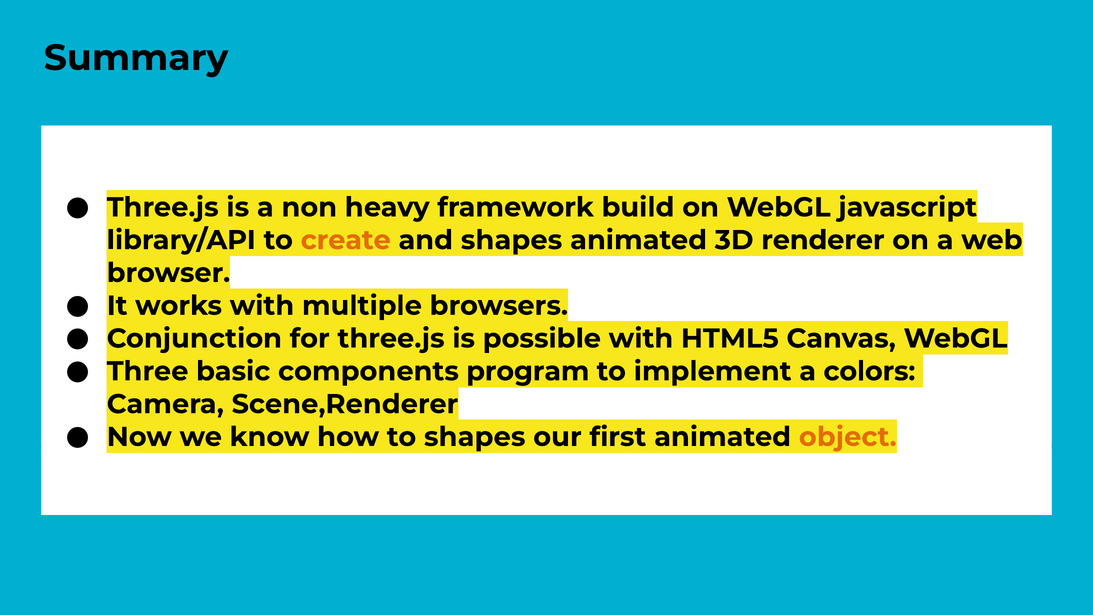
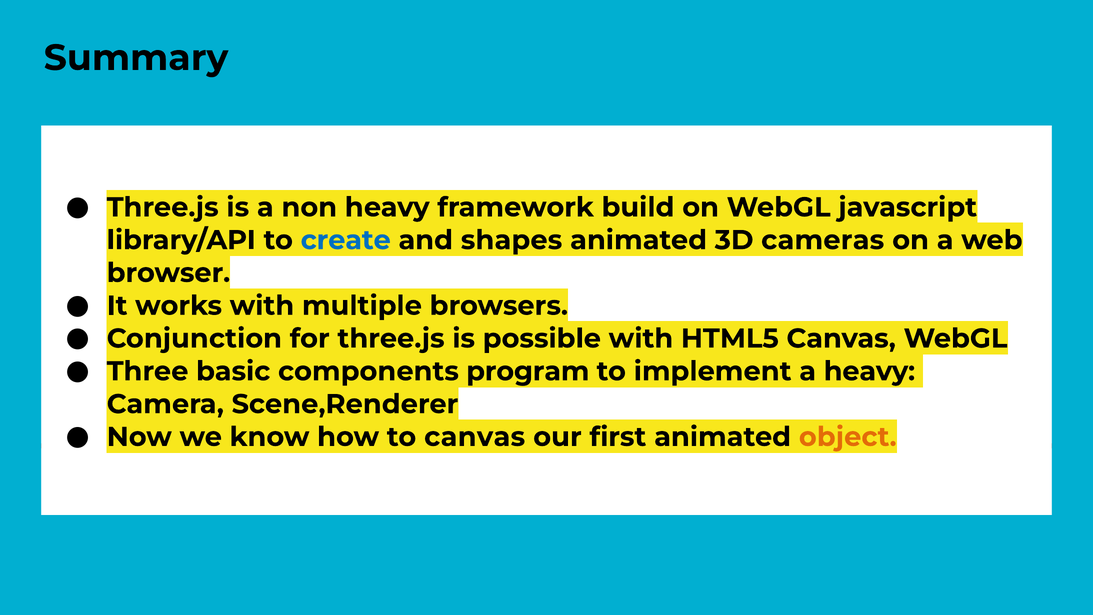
create colour: orange -> blue
renderer: renderer -> cameras
a colors: colors -> heavy
to shapes: shapes -> canvas
